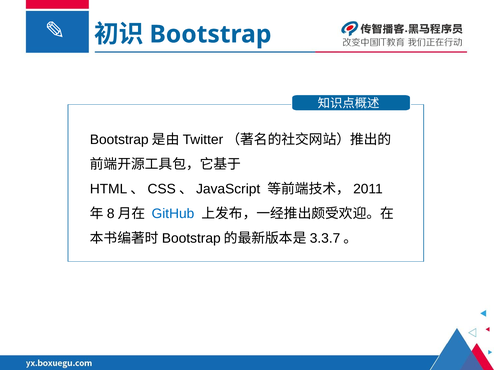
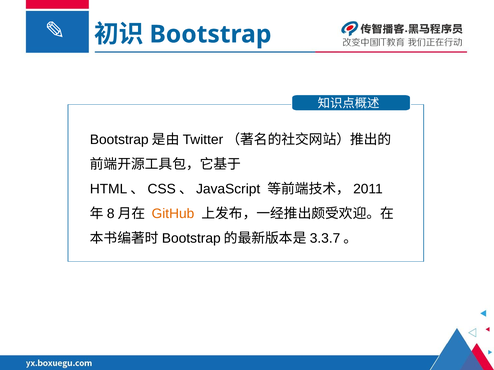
GitHub colour: blue -> orange
